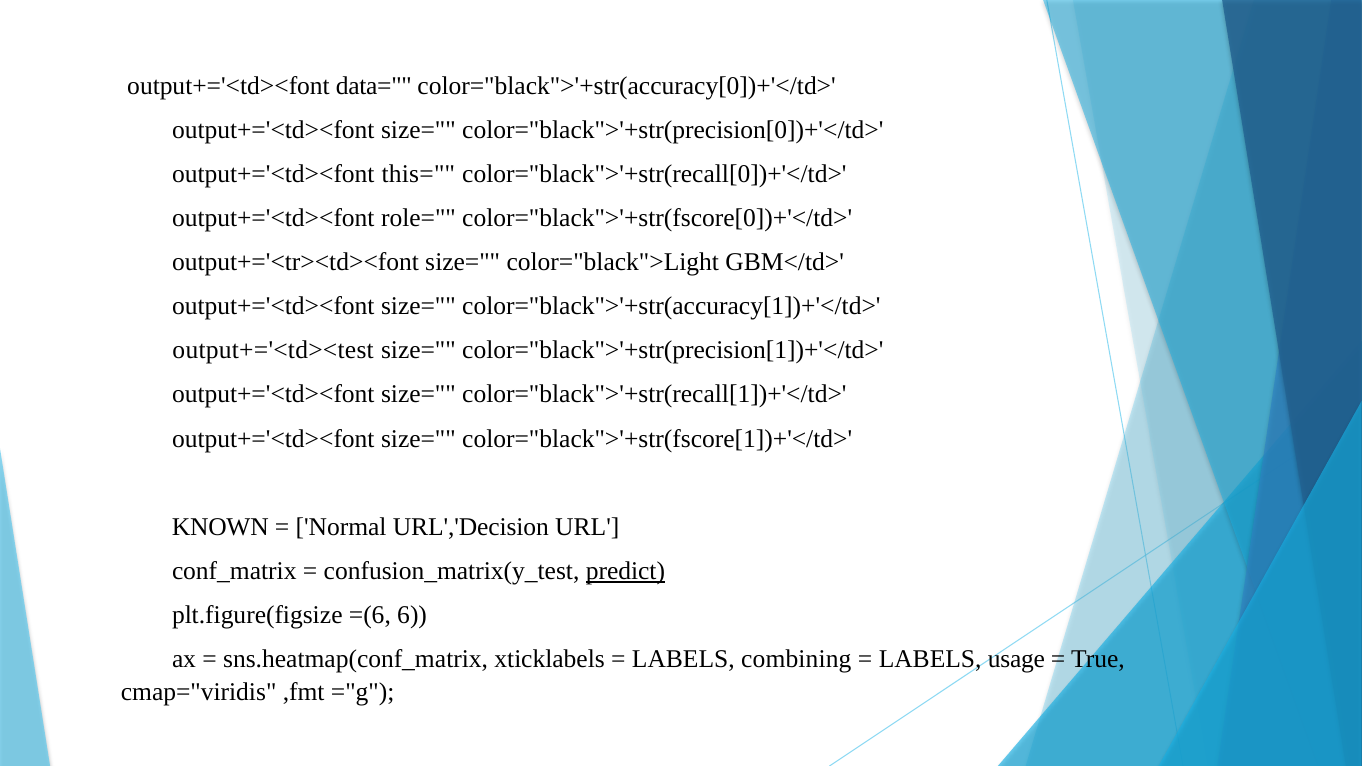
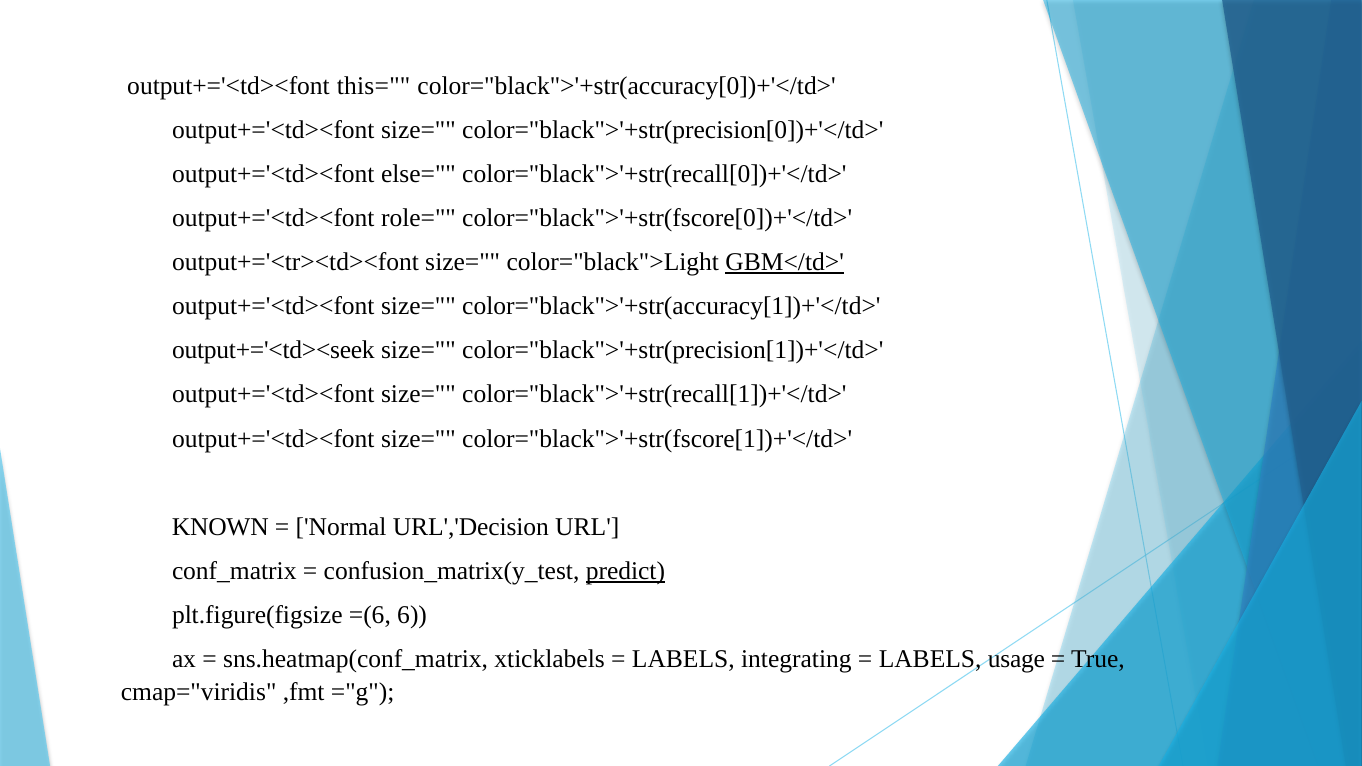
data=: data= -> this=
this=: this= -> else=
GBM</td> underline: none -> present
output+='<td><test: output+='<td><test -> output+='<td><seek
combining: combining -> integrating
